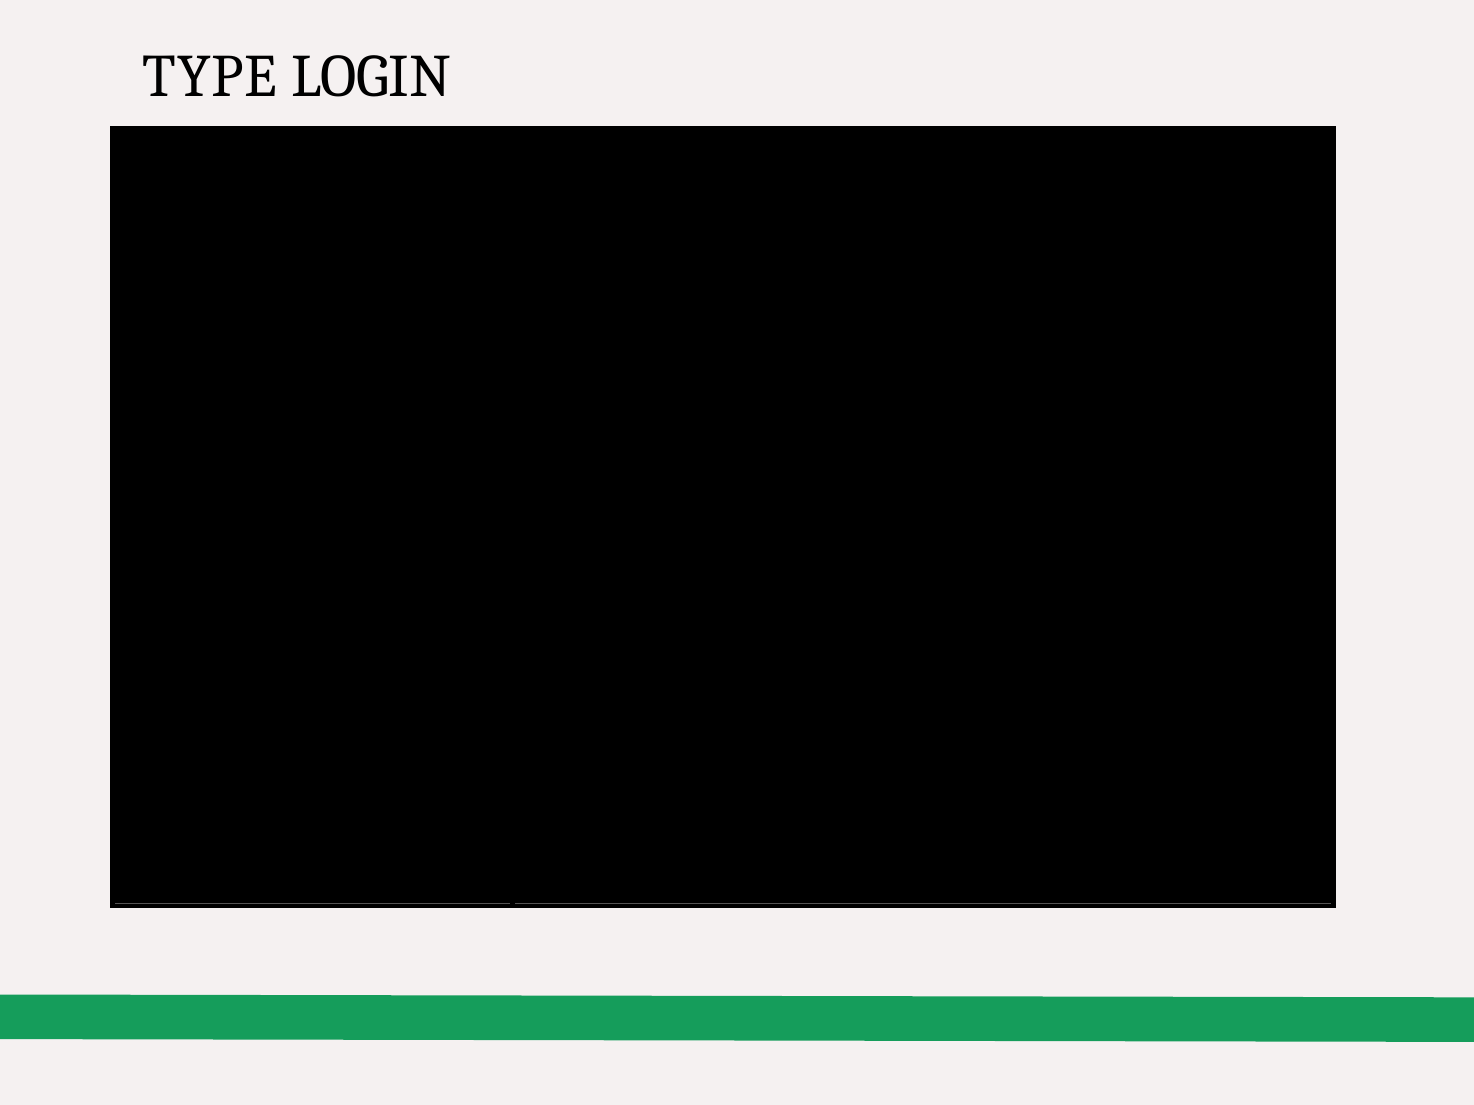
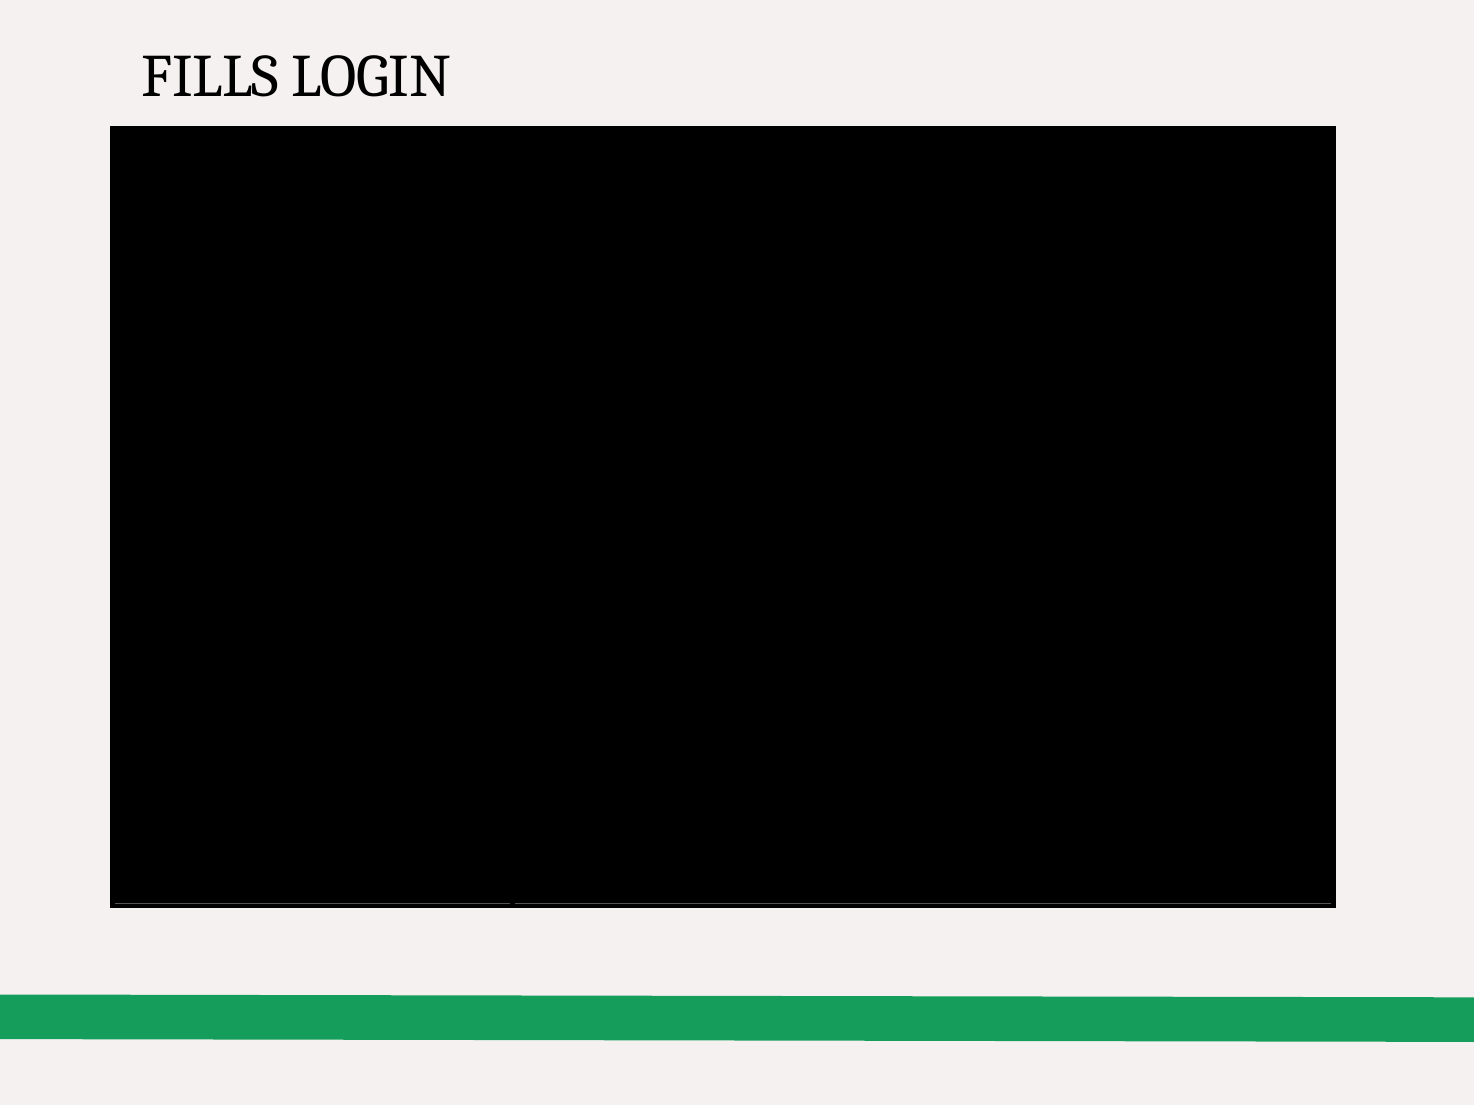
TYPE: TYPE -> FILLS
